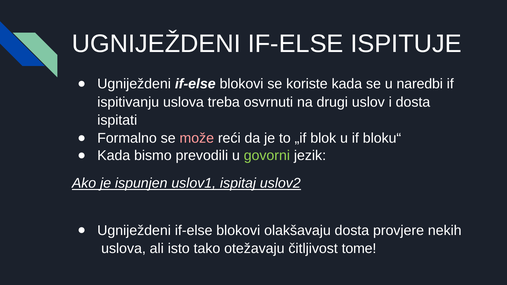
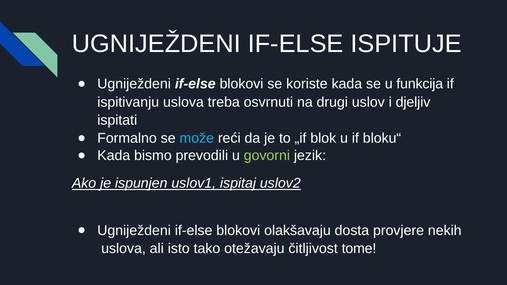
naredbi: naredbi -> funkcija
i dosta: dosta -> djeljiv
može colour: pink -> light blue
